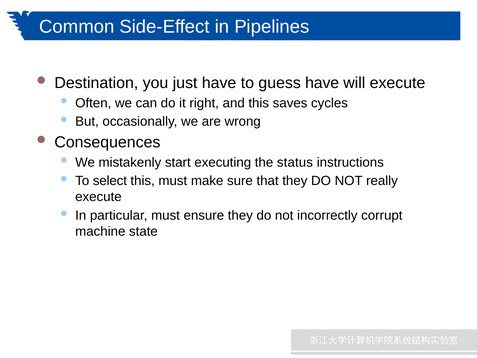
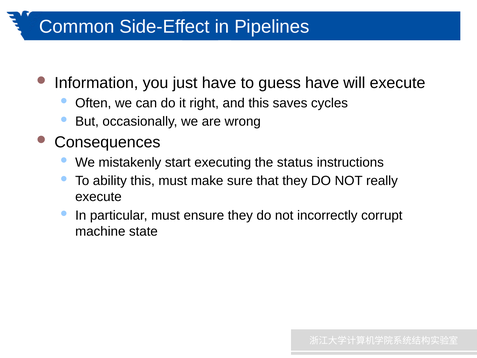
Destination: Destination -> Information
select: select -> ability
